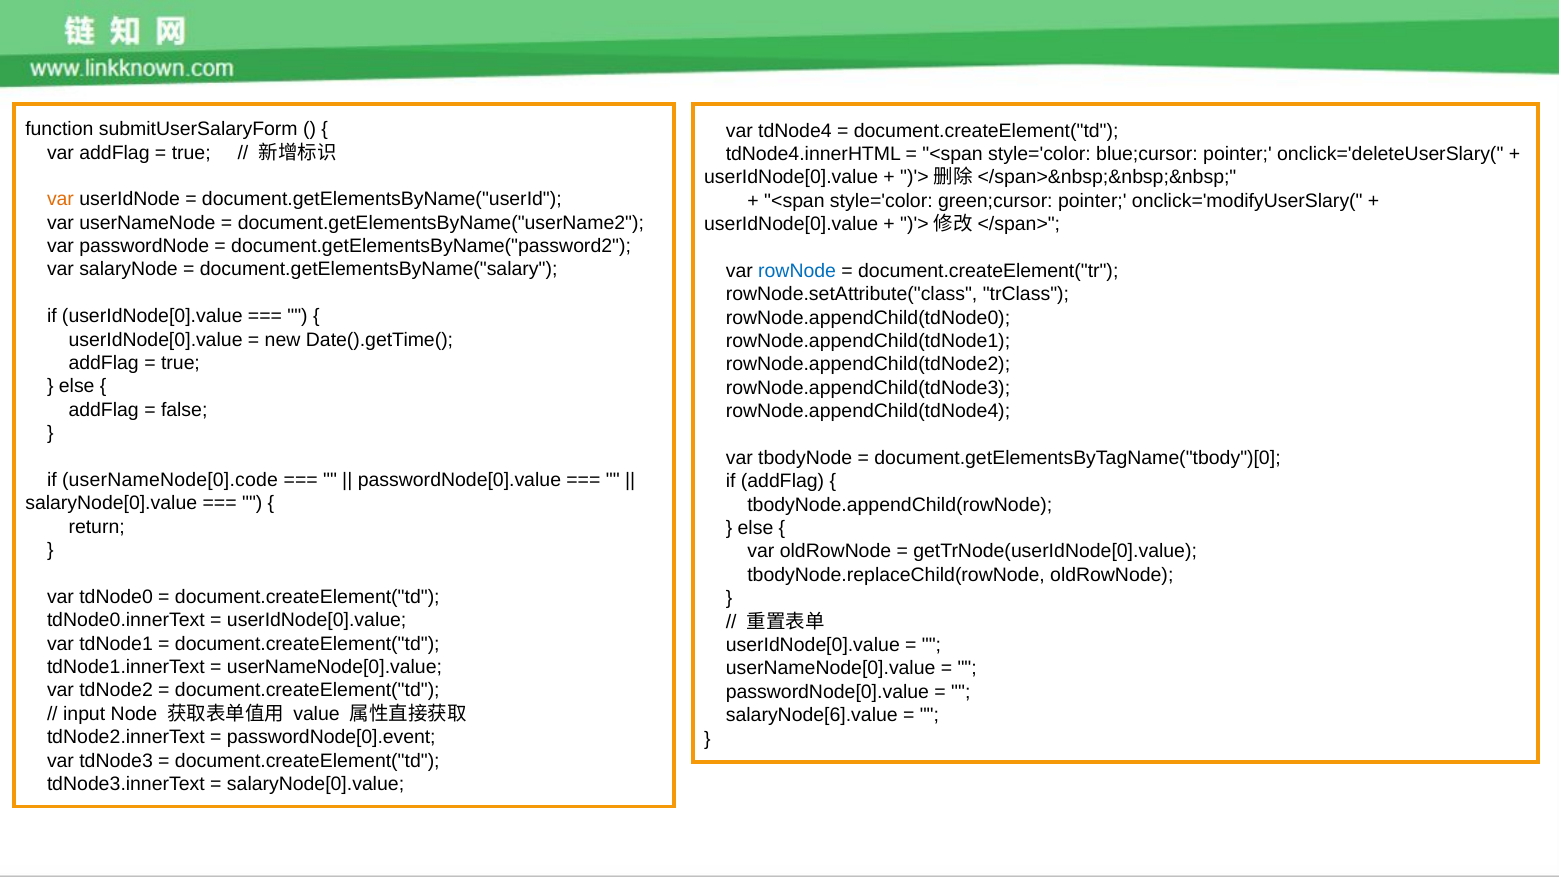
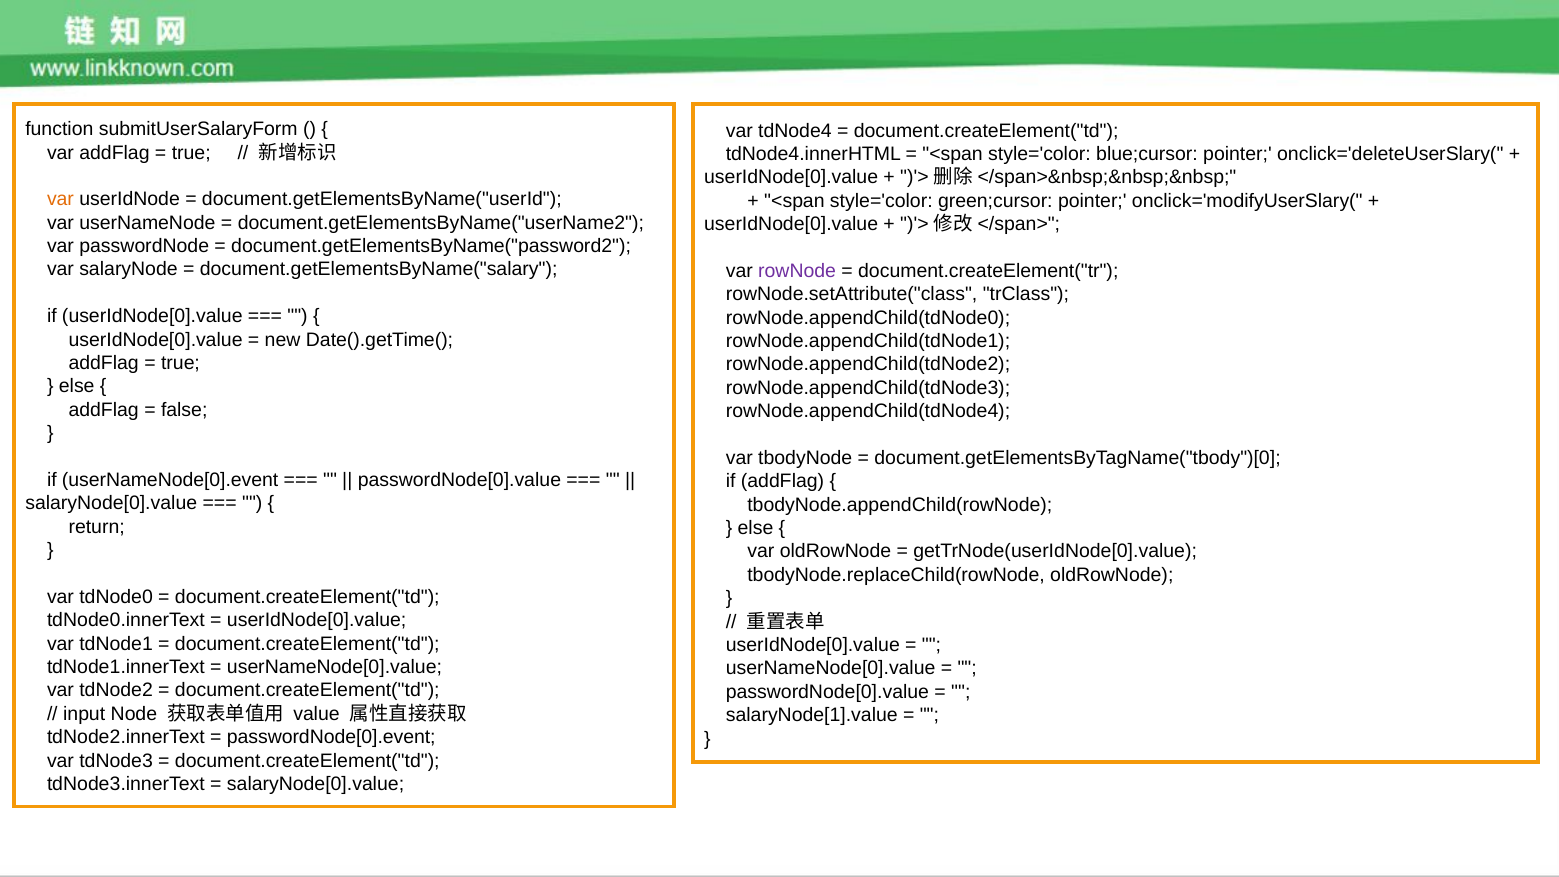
rowNode colour: blue -> purple
userNameNode[0].code: userNameNode[0].code -> userNameNode[0].event
salaryNode[6].value: salaryNode[6].value -> salaryNode[1].value
